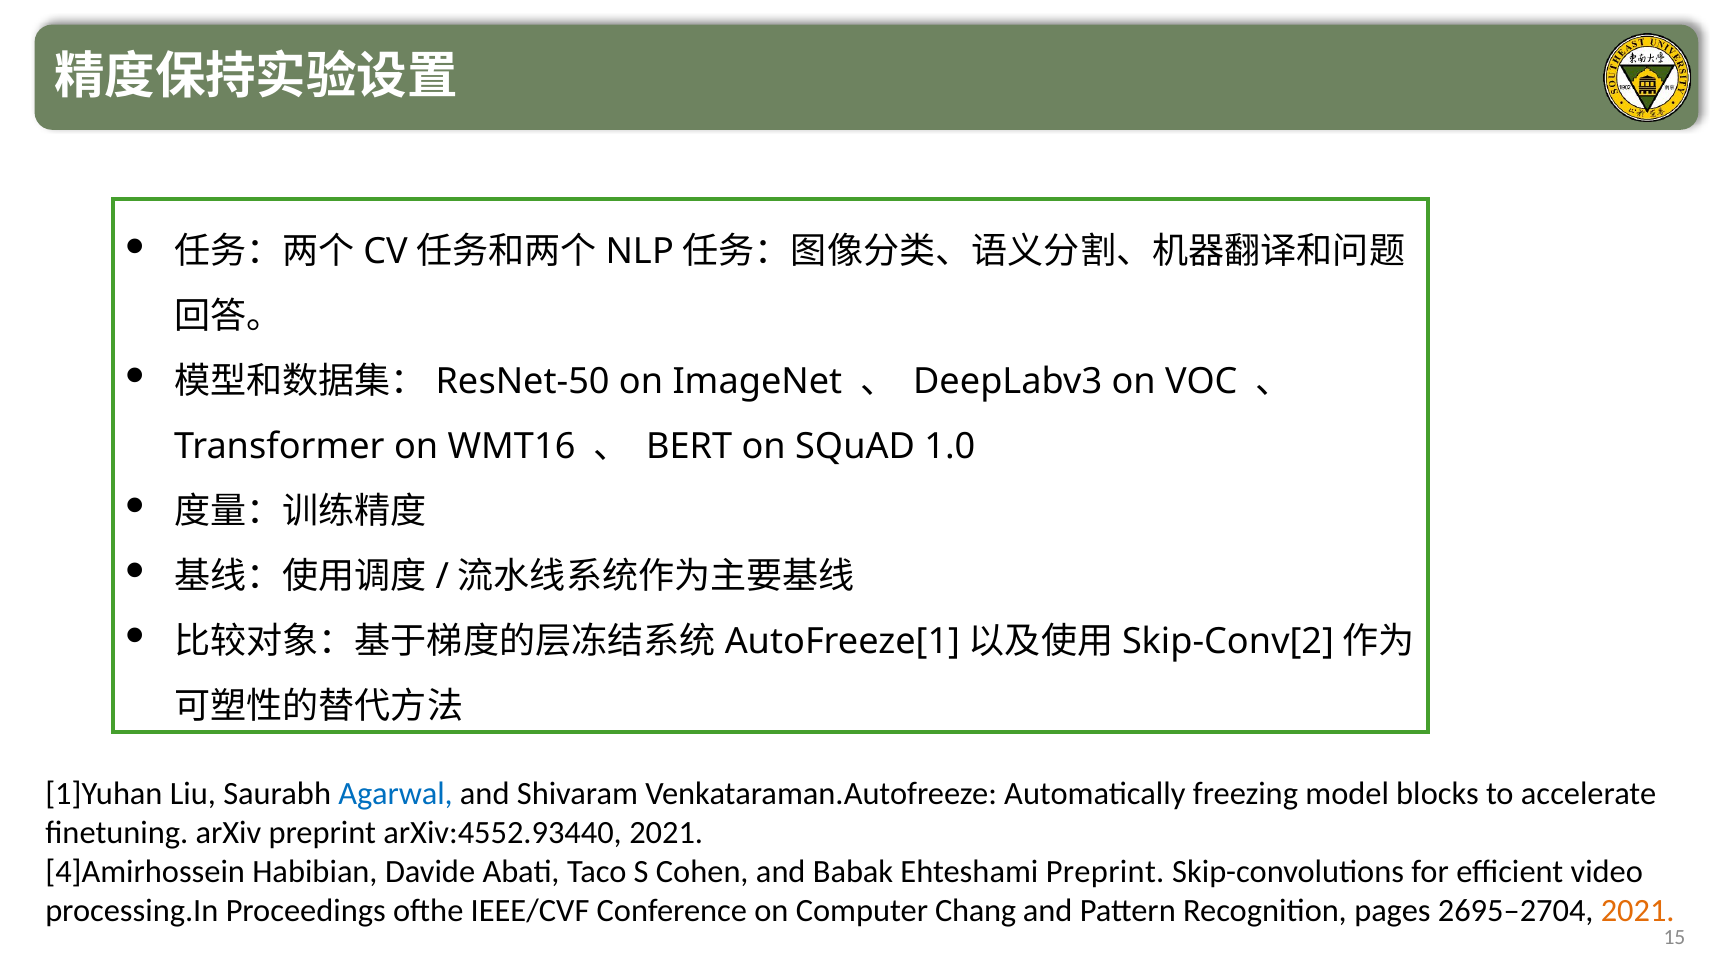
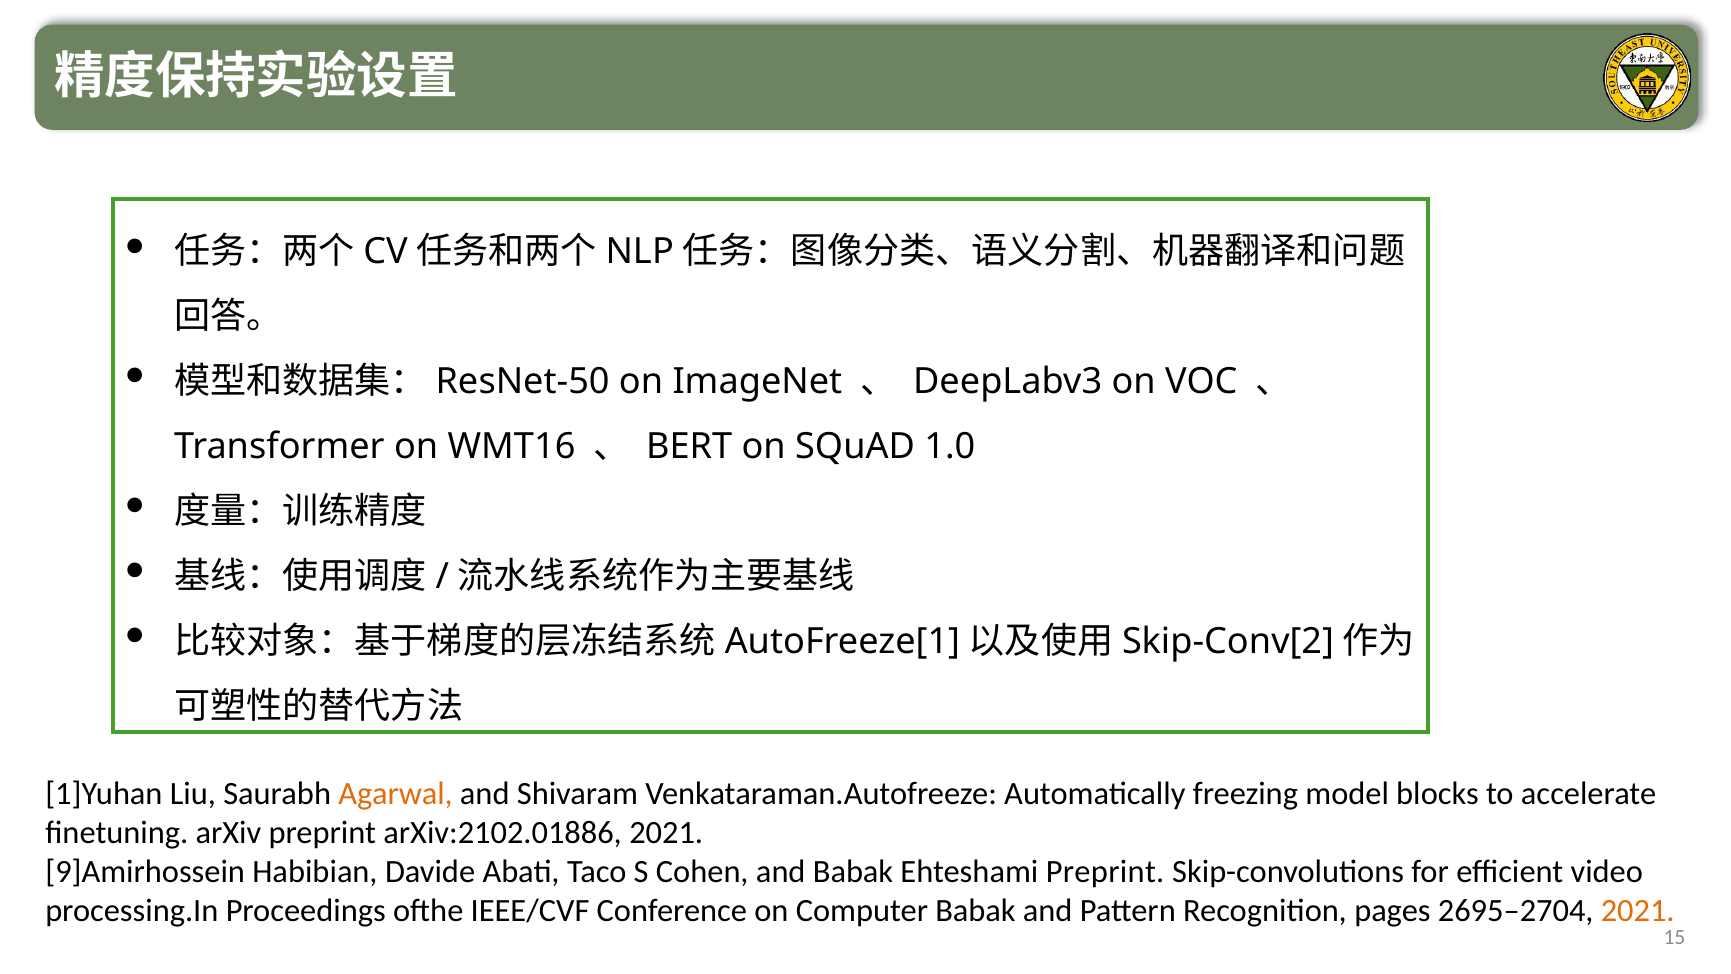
Agarwal colour: blue -> orange
arXiv:4552.93440: arXiv:4552.93440 -> arXiv:2102.01886
4]Amirhossein: 4]Amirhossein -> 9]Amirhossein
Computer Chang: Chang -> Babak
